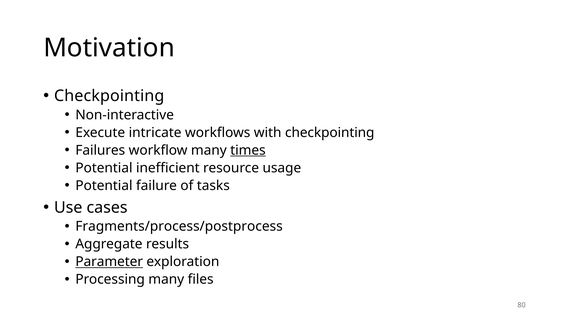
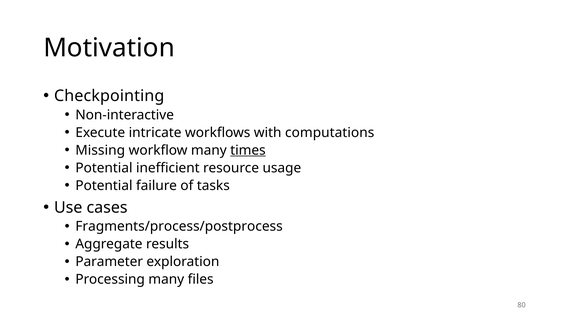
with checkpointing: checkpointing -> computations
Failures: Failures -> Missing
Parameter underline: present -> none
